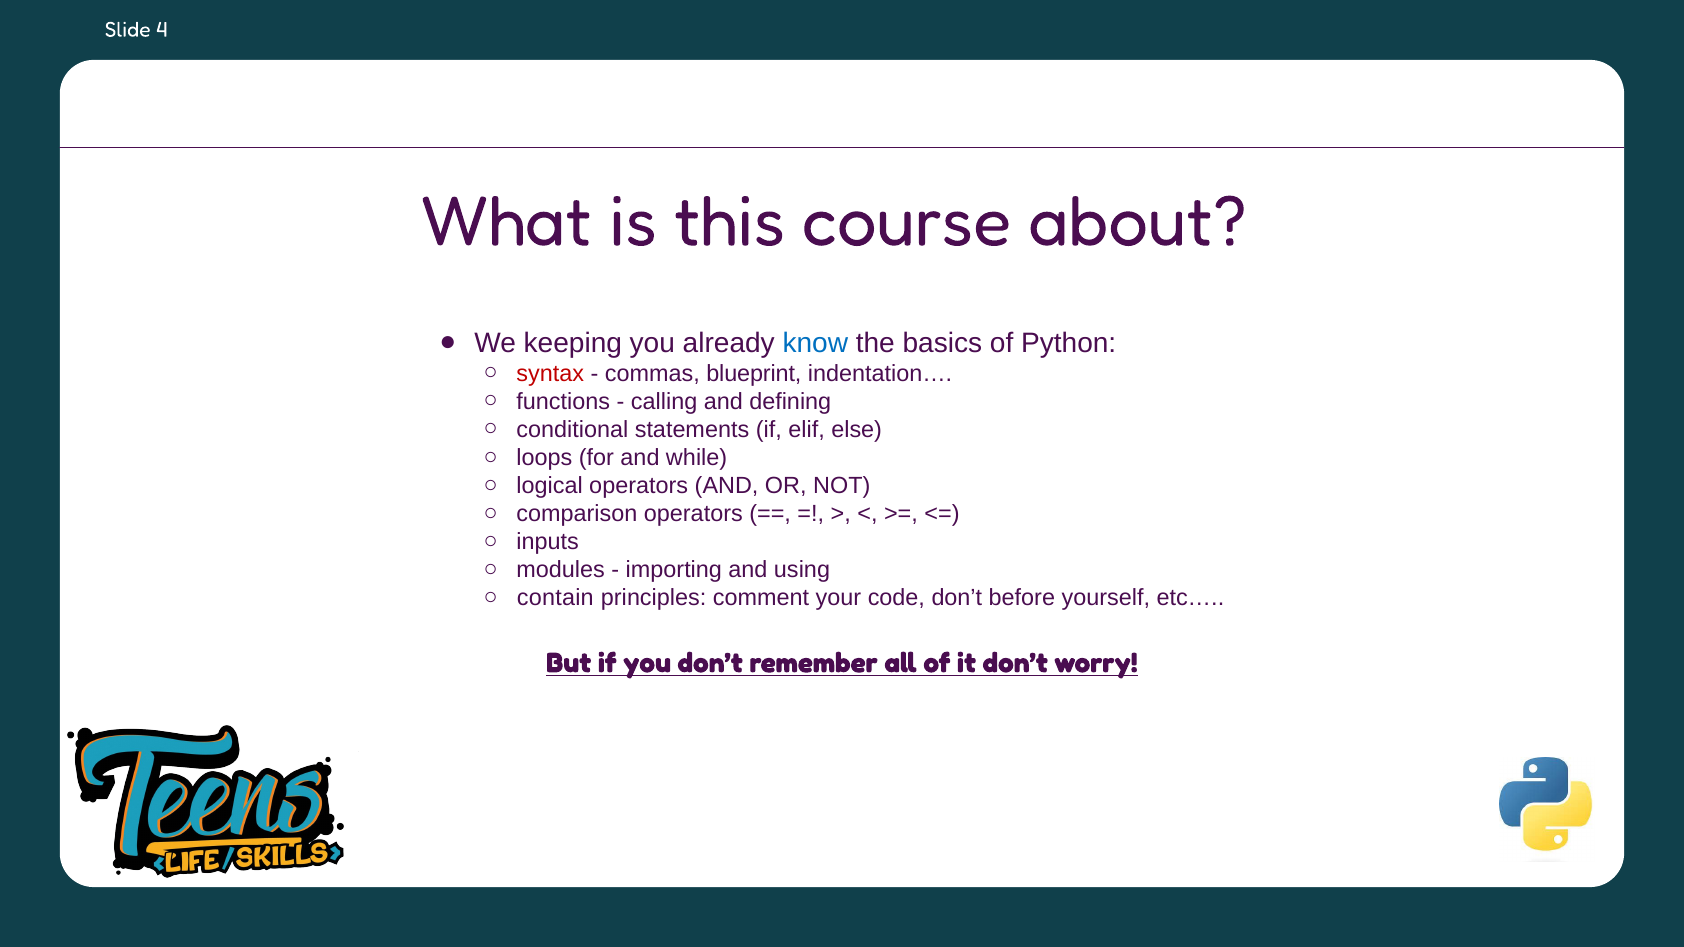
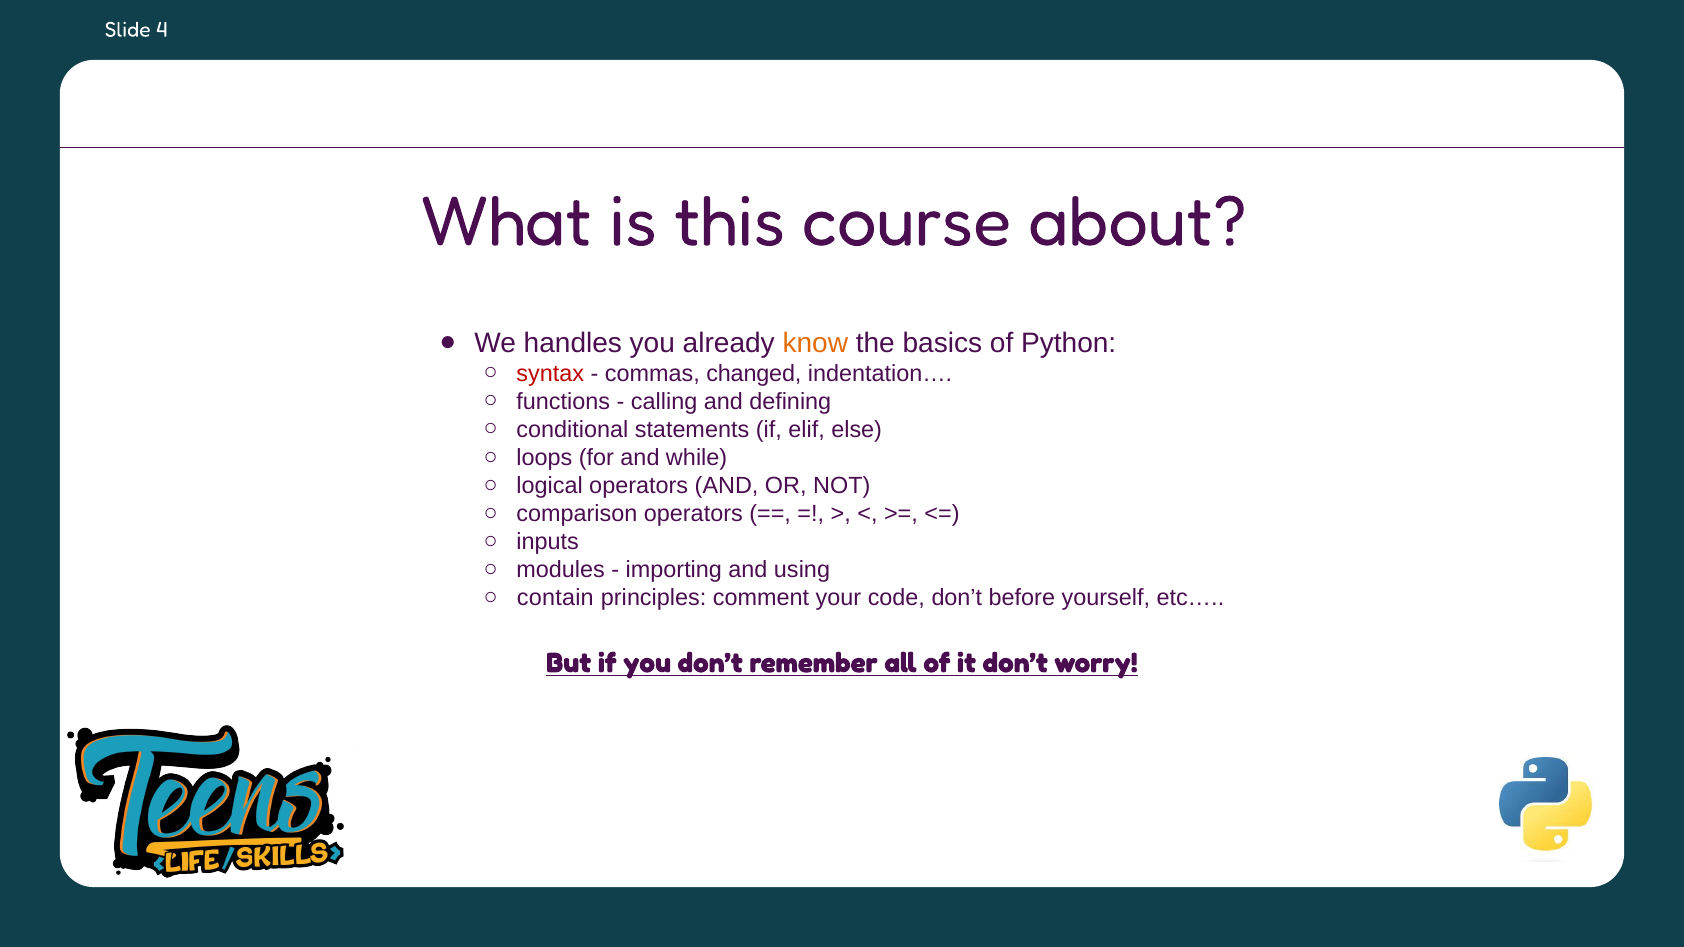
keeping: keeping -> handles
know colour: blue -> orange
blueprint: blueprint -> changed
